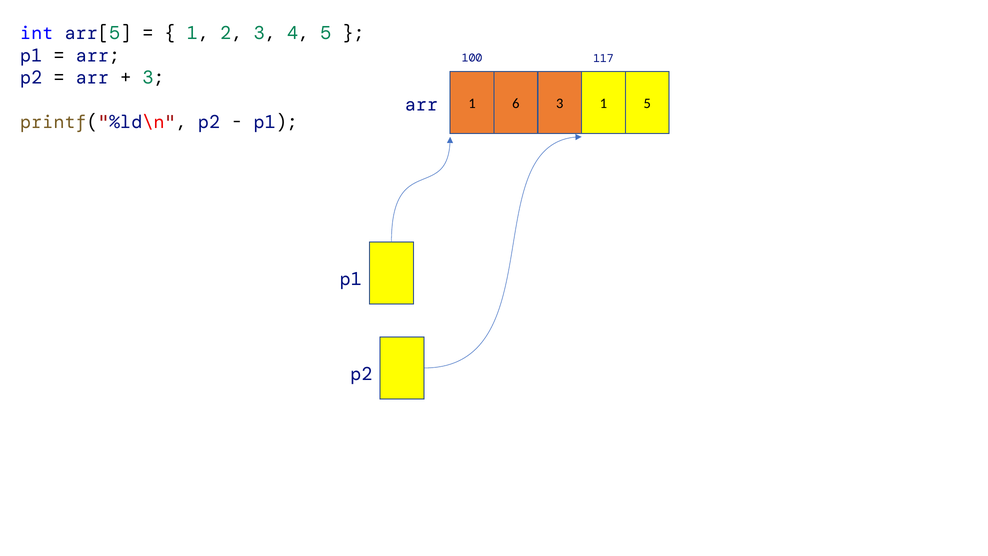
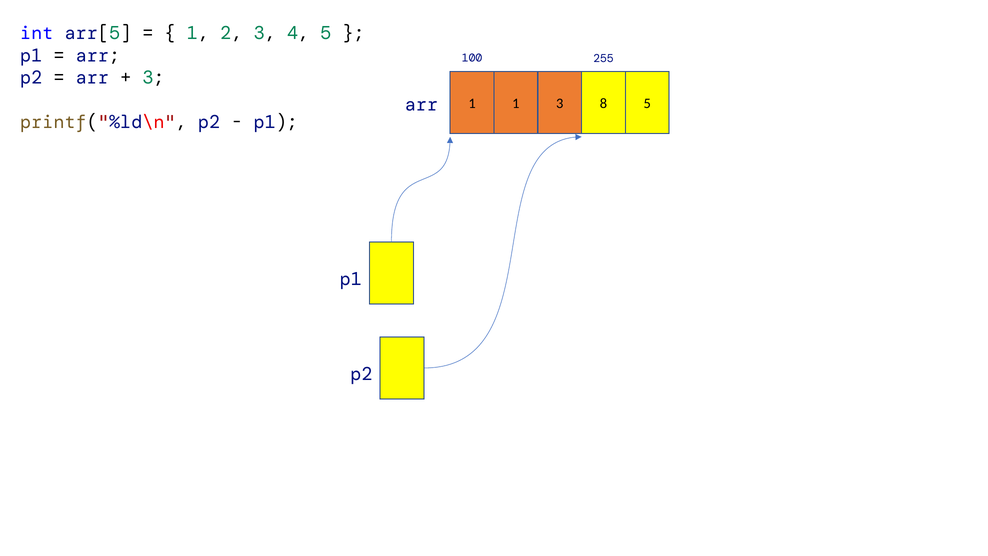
117: 117 -> 255
1 6: 6 -> 1
3 1: 1 -> 8
